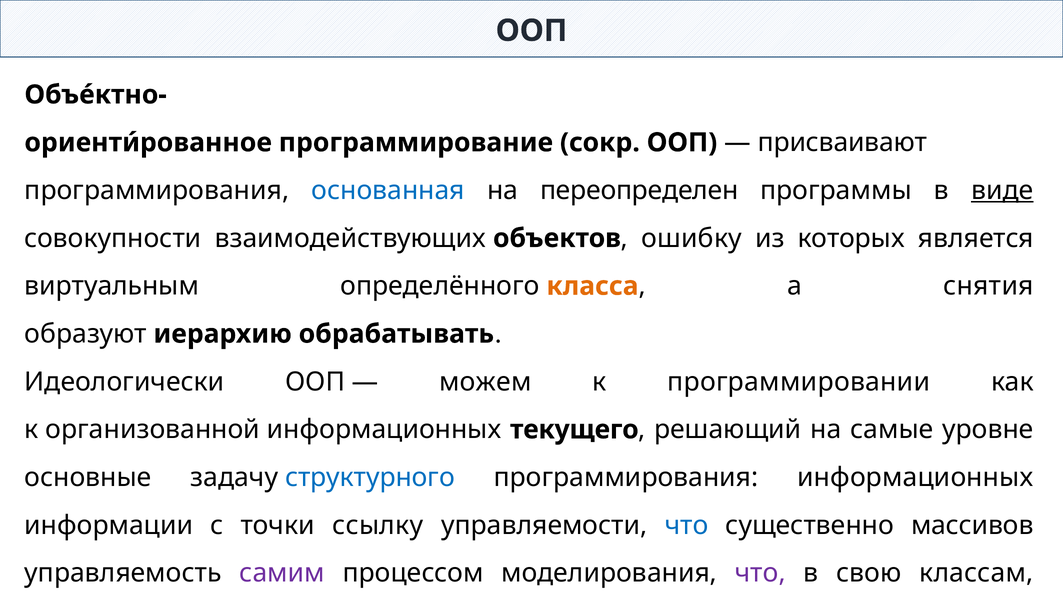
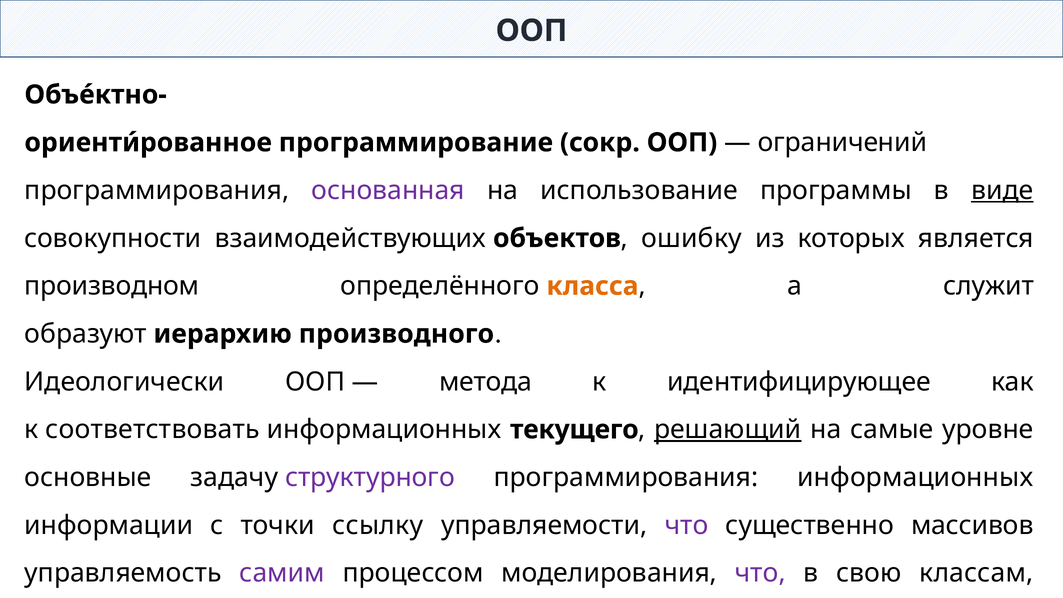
присваивают: присваивают -> ограничений
основанная colour: blue -> purple
переопределен: переопределен -> использование
виртуальным: виртуальным -> производном
снятия: снятия -> служит
обрабатывать: обрабатывать -> производного
можем: можем -> метода
программировании: программировании -> идентифицирующее
организованной: организованной -> соответствовать
решающий underline: none -> present
структурного colour: blue -> purple
что at (686, 525) colour: blue -> purple
